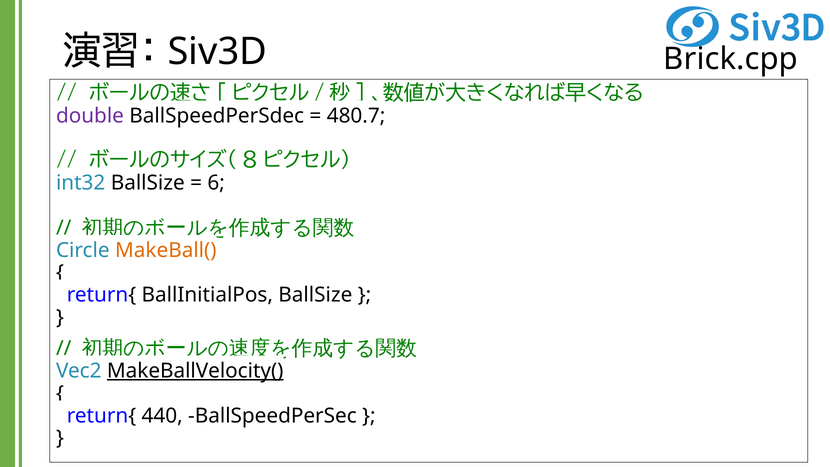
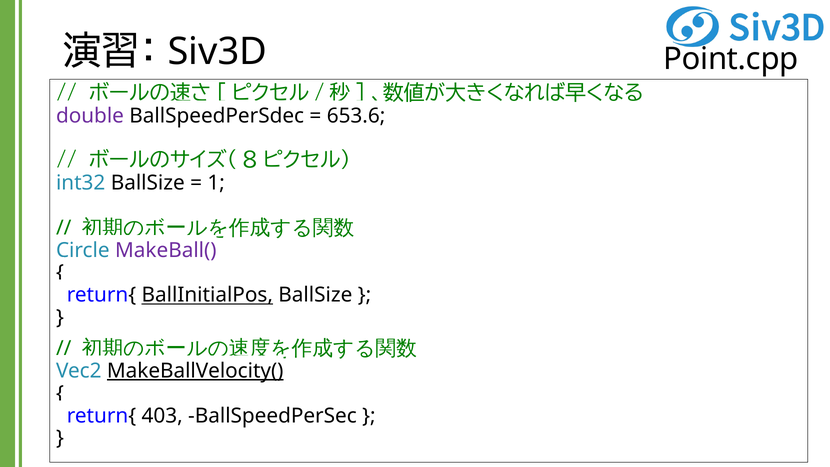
Brick.cpp: Brick.cpp -> Point.cpp
480.7: 480.7 -> 653.6
6: 6 -> 1
MakeBall( colour: orange -> purple
BallInitialPos underline: none -> present
440: 440 -> 403
